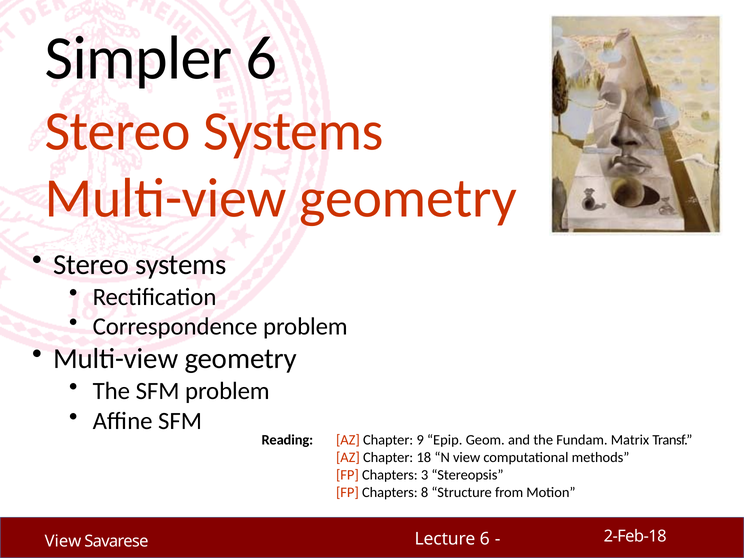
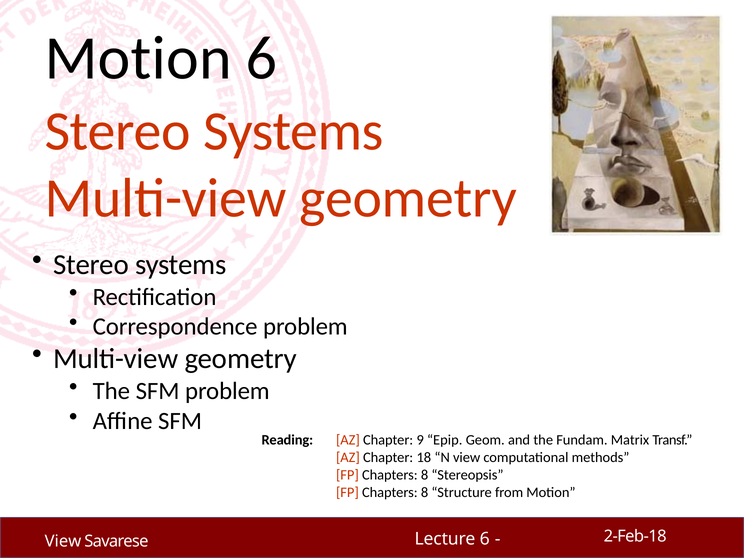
Simpler at (139, 58): Simpler -> Motion
3 at (425, 475): 3 -> 8
